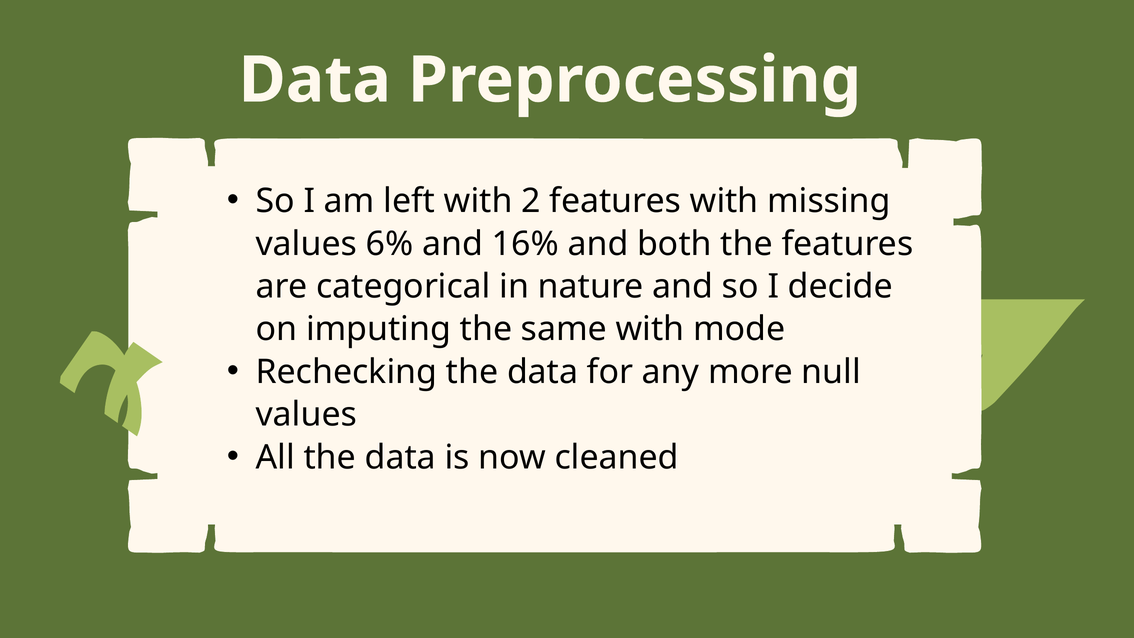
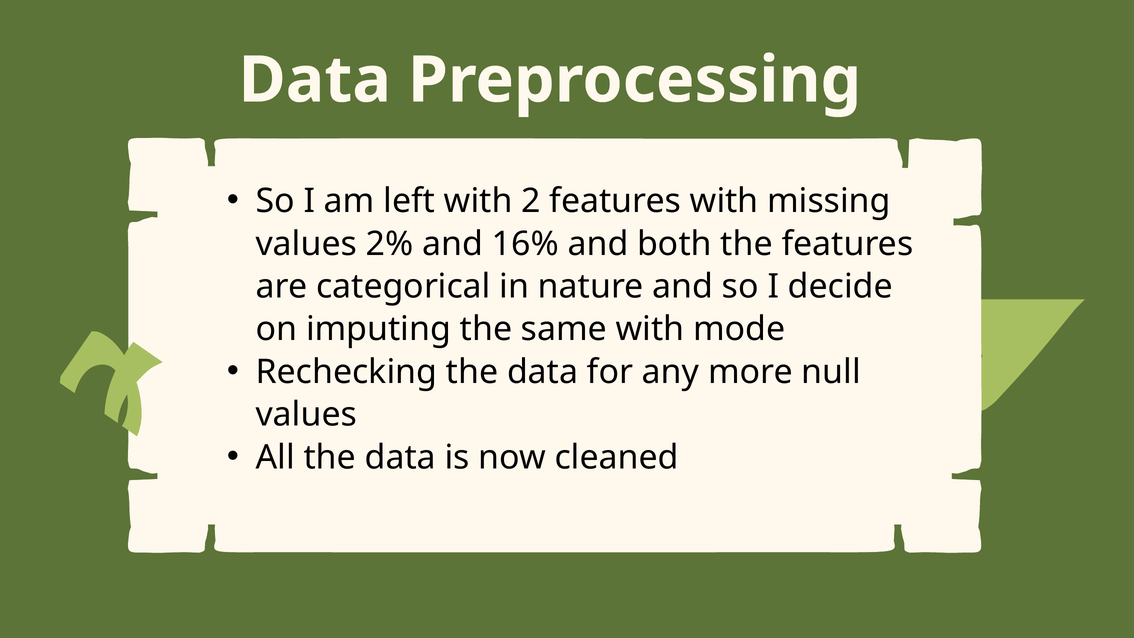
6%: 6% -> 2%
